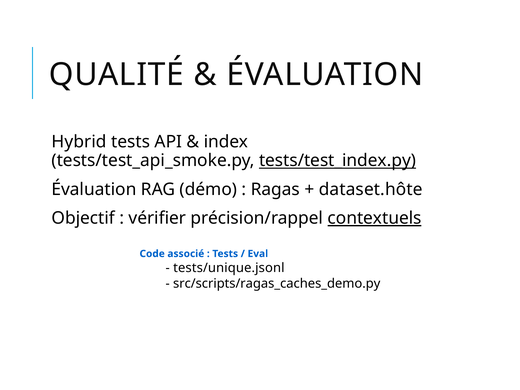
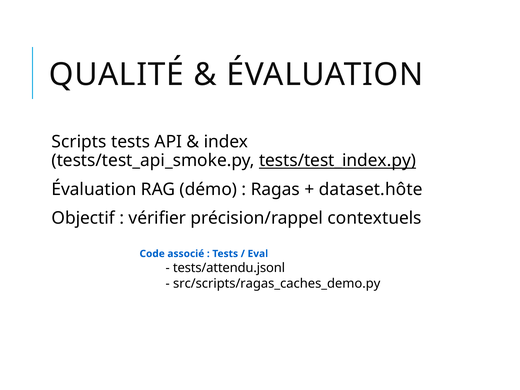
Hybrid: Hybrid -> Scripts
contextuels underline: present -> none
tests/unique.jsonl: tests/unique.jsonl -> tests/attendu.jsonl
